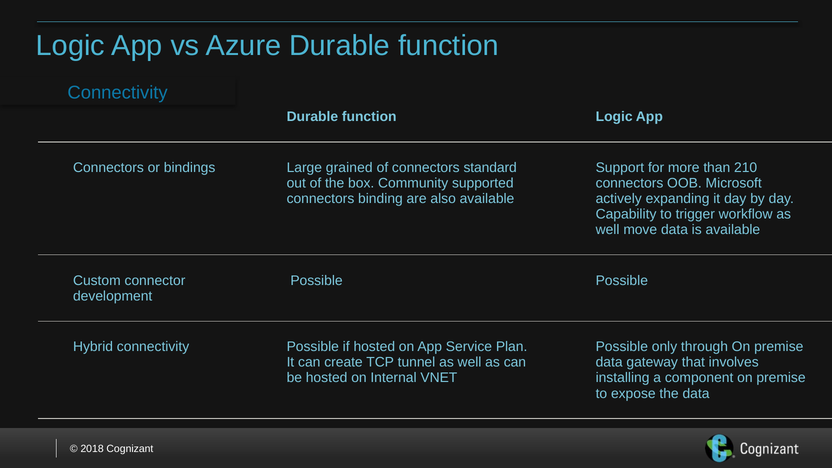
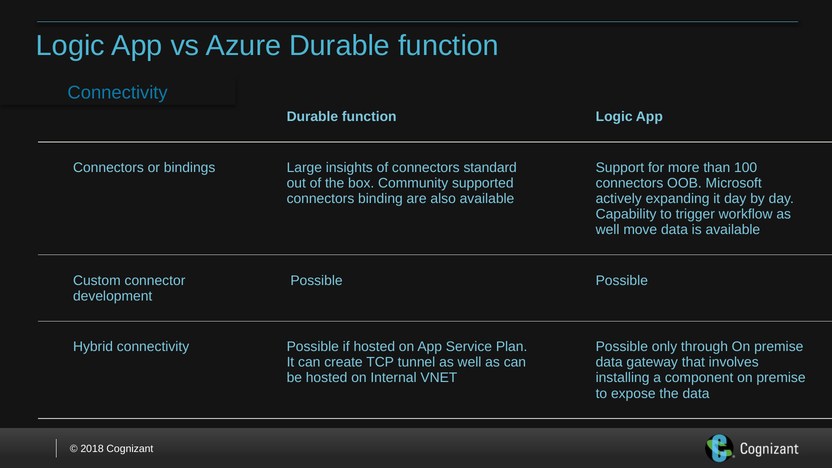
grained: grained -> insights
210: 210 -> 100
